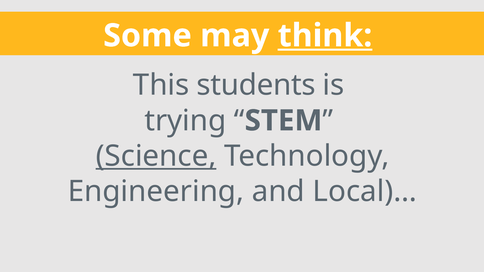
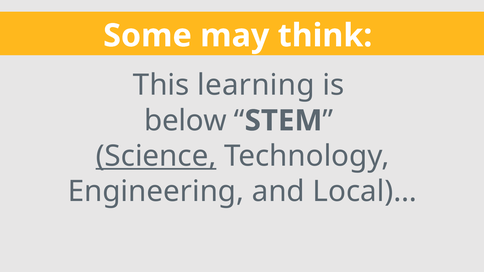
think underline: present -> none
students: students -> learning
trying: trying -> below
